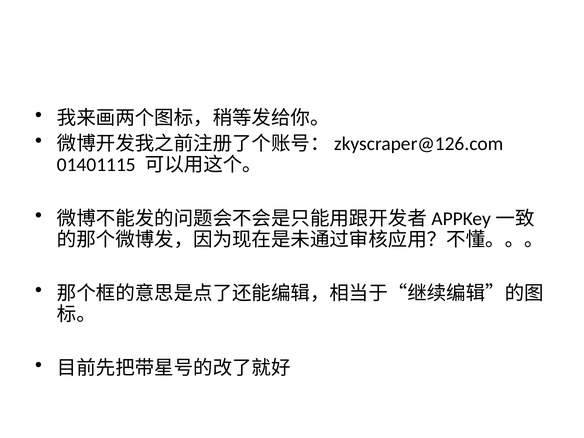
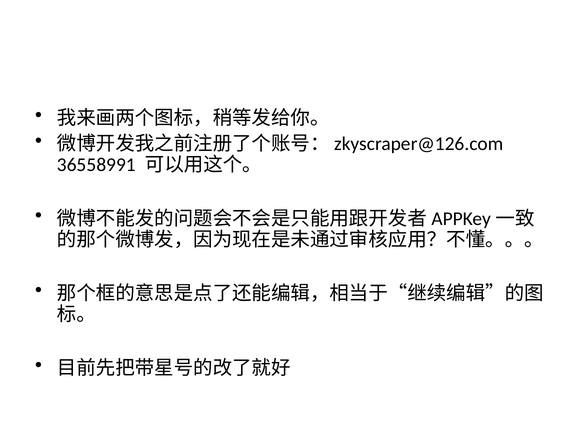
01401115: 01401115 -> 36558991
